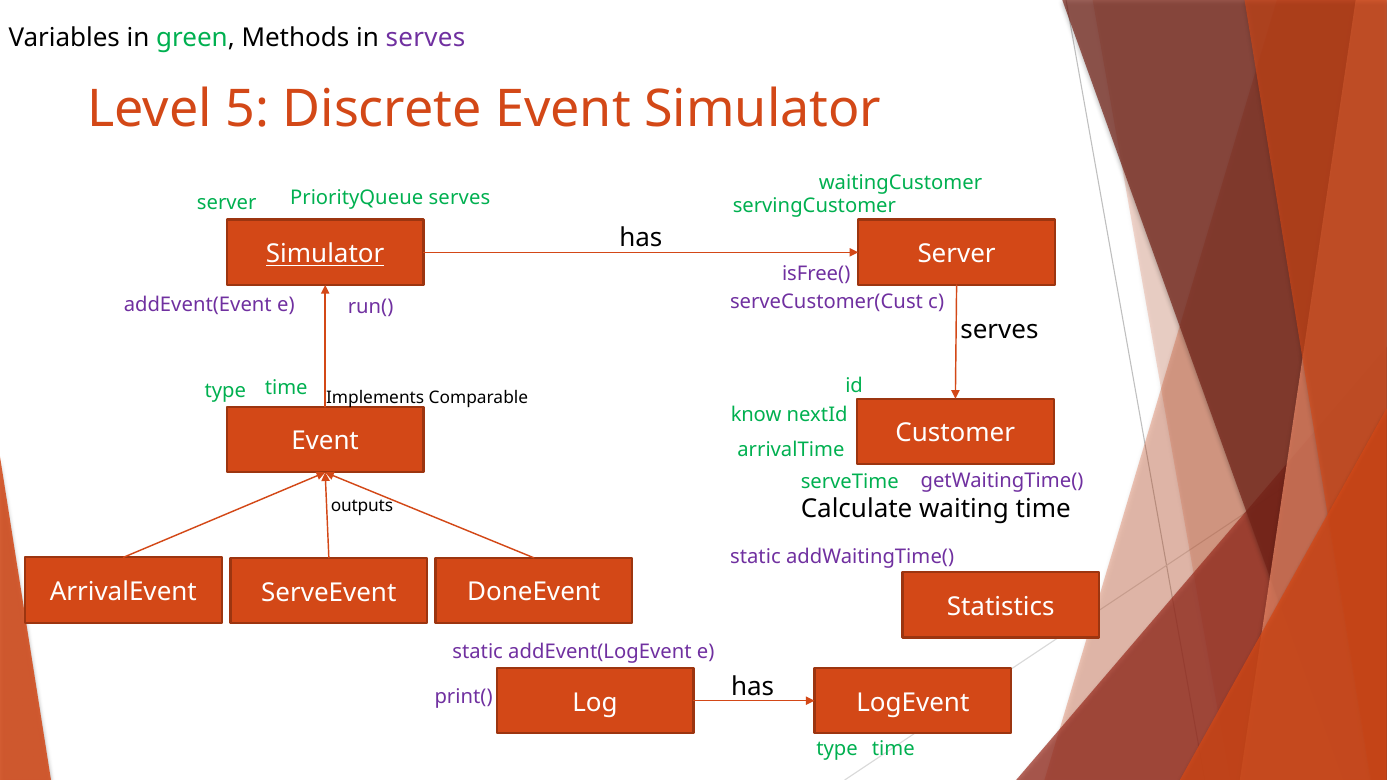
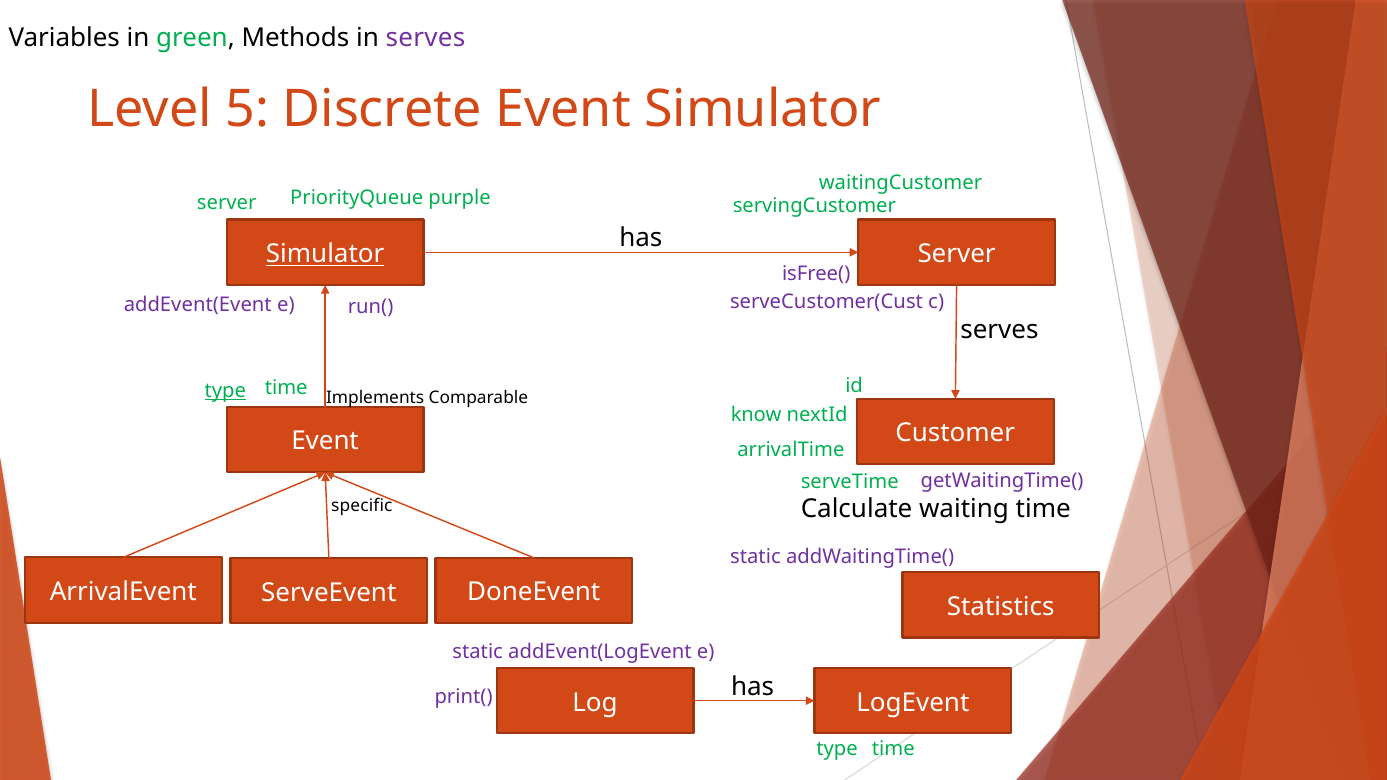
PriorityQueue serves: serves -> purple
type at (225, 391) underline: none -> present
outputs: outputs -> specific
